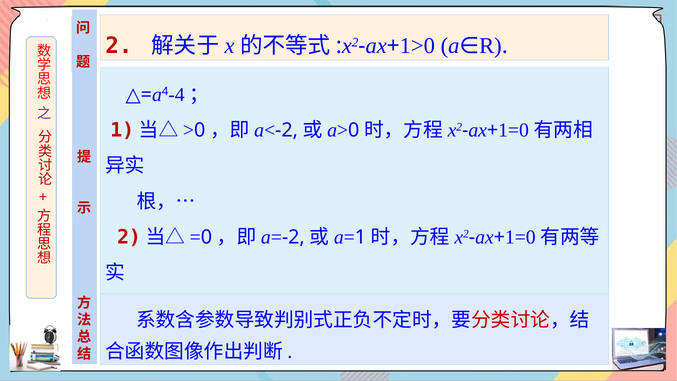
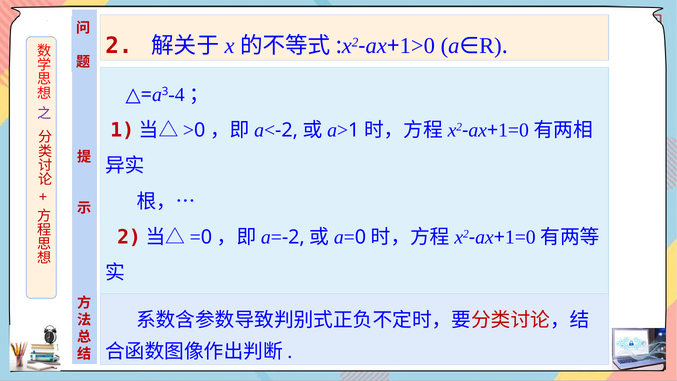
4: 4 -> 3
0 at (354, 130): 0 -> 1
1 at (360, 237): 1 -> 0
